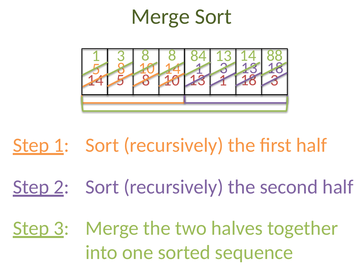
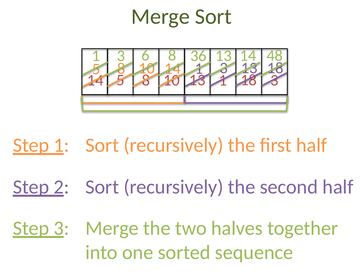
3 8: 8 -> 6
84: 84 -> 36
88: 88 -> 48
